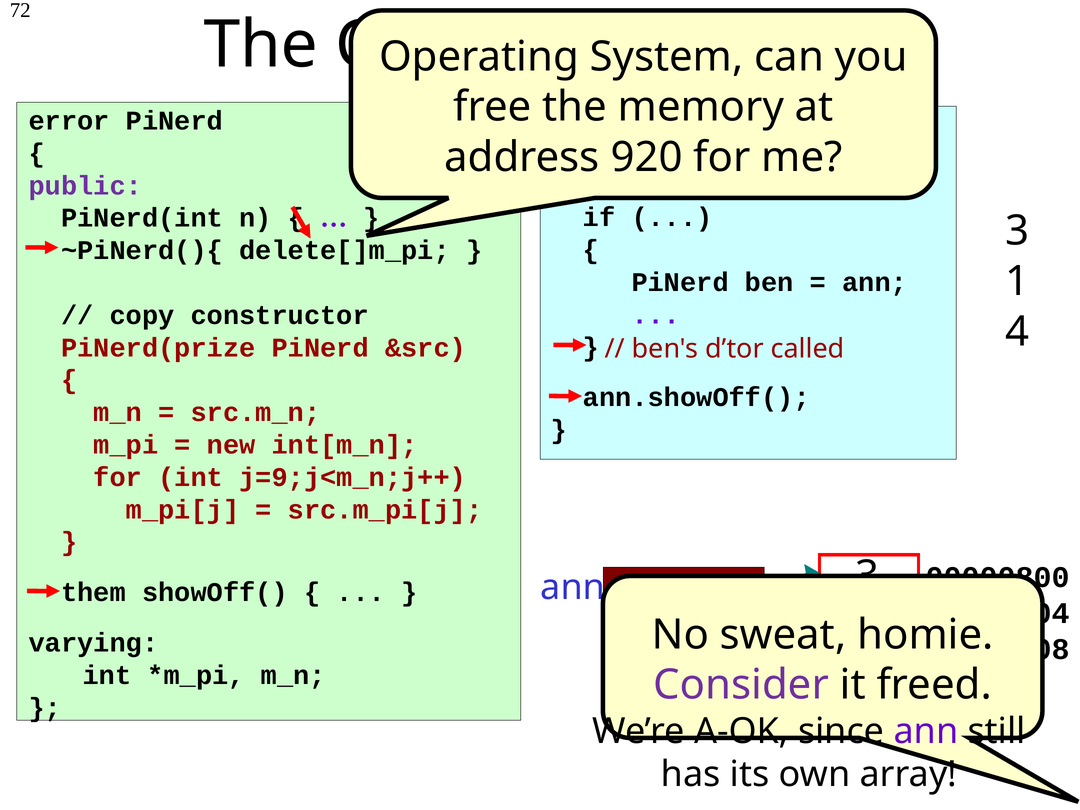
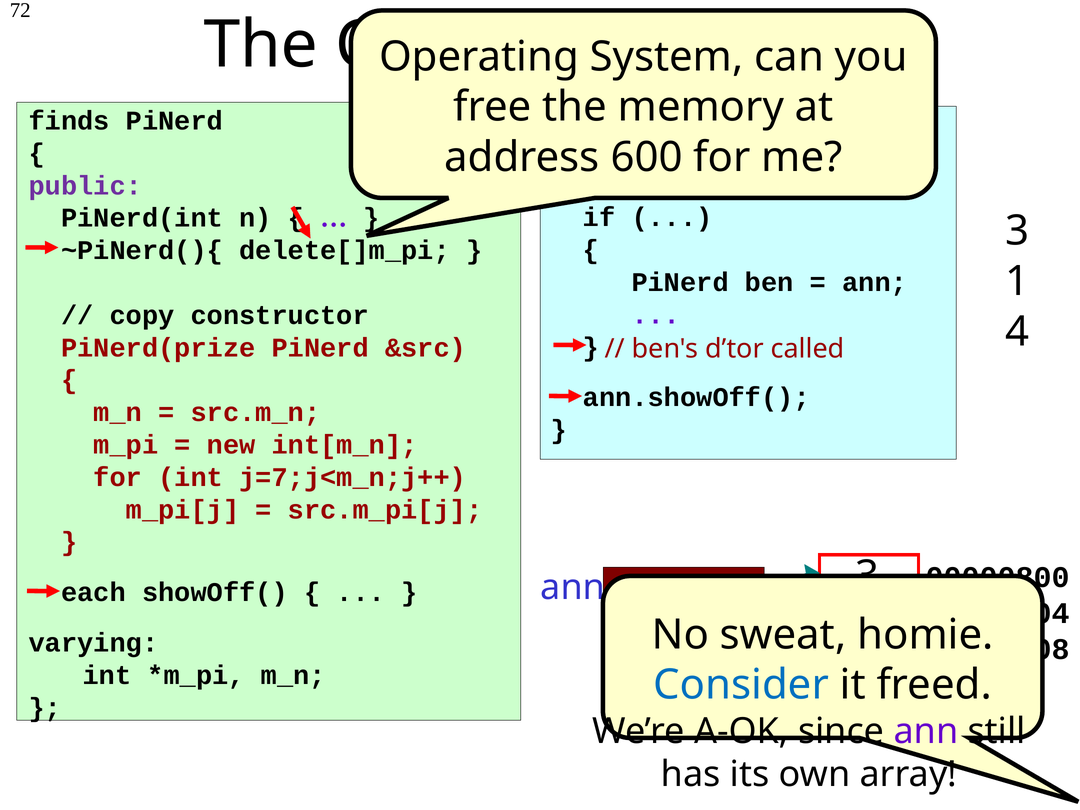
error: error -> finds
920: 920 -> 600
j=9;j<m_n;j++: j=9;j<m_n;j++ -> j=7;j<m_n;j++
them: them -> each
Consider colour: purple -> blue
